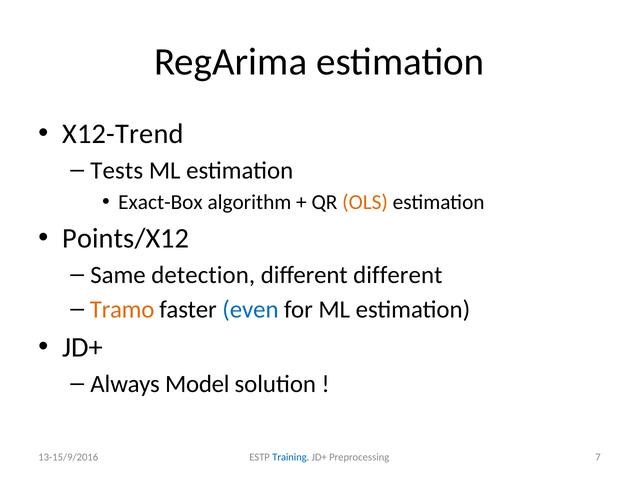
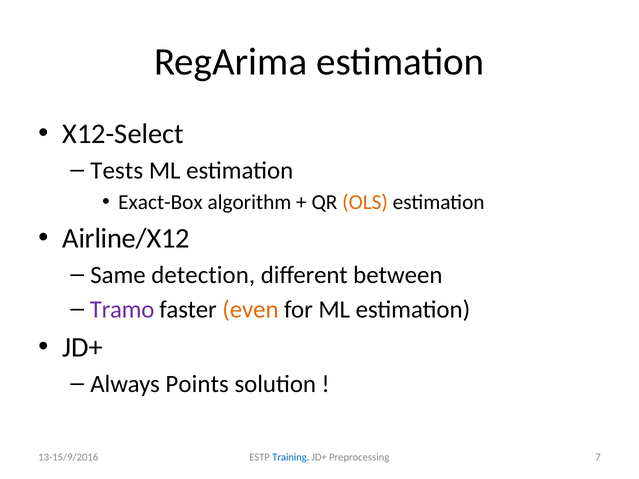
X12-Trend: X12-Trend -> X12-Select
Points/X12: Points/X12 -> Airline/X12
different different: different -> between
Tramo colour: orange -> purple
even colour: blue -> orange
Model: Model -> Points
